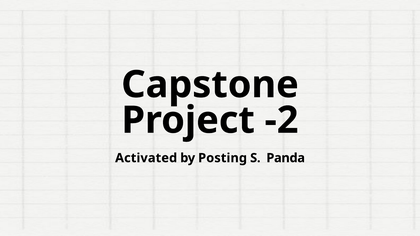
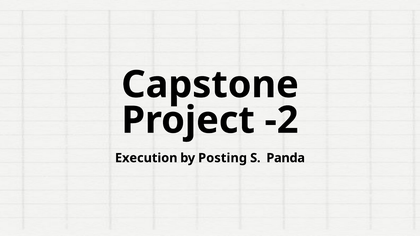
Activated: Activated -> Execution
